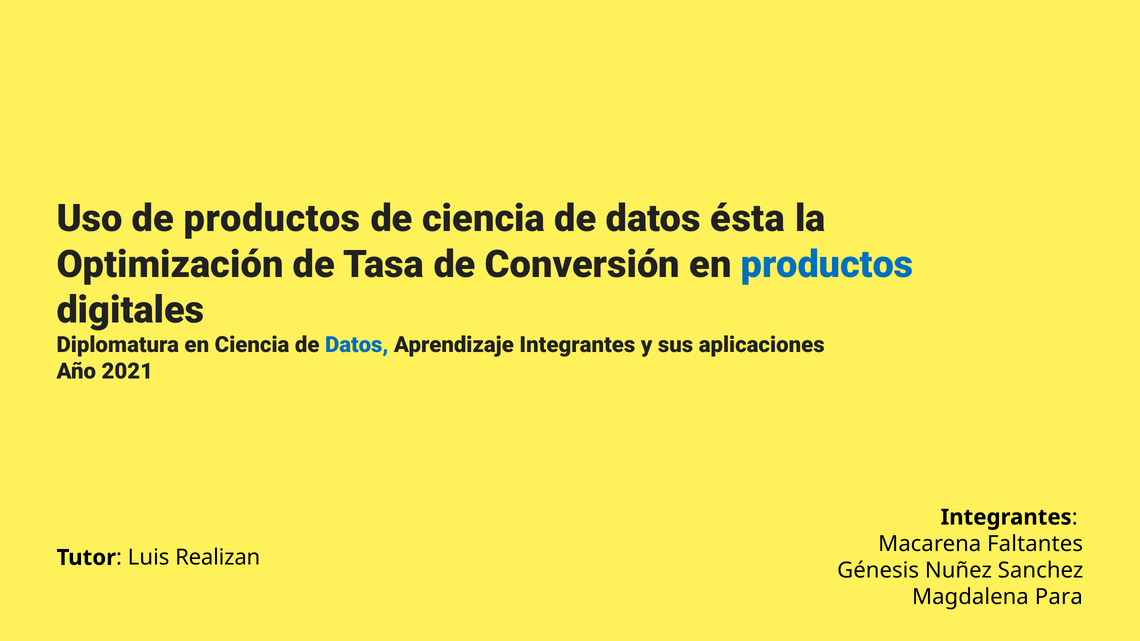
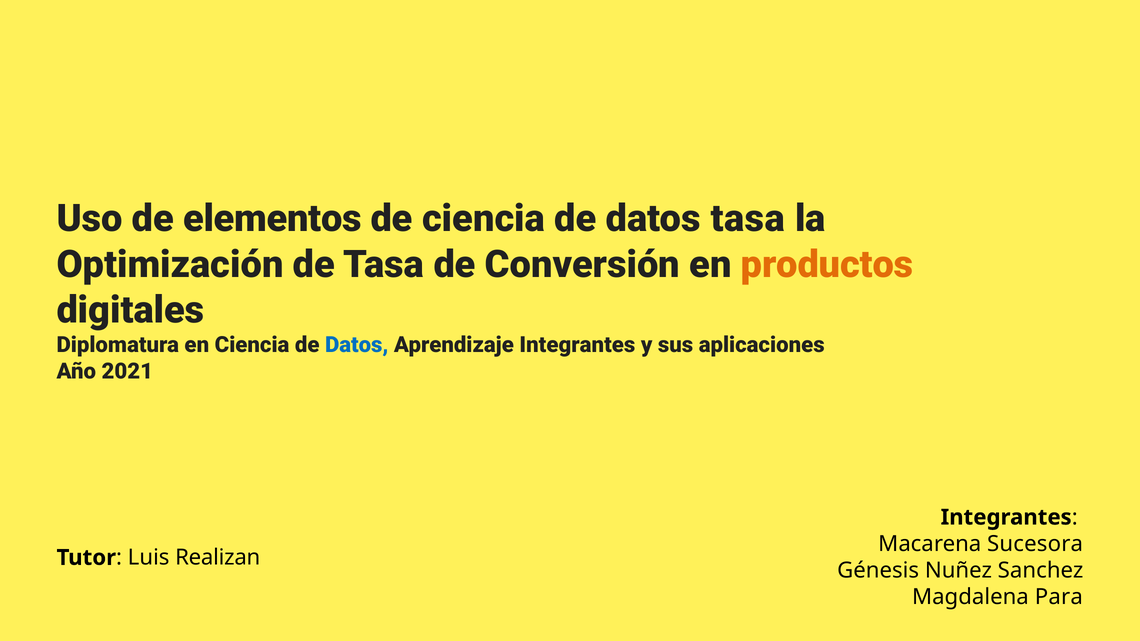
de productos: productos -> elementos
datos ésta: ésta -> tasa
productos at (827, 265) colour: blue -> orange
Faltantes: Faltantes -> Sucesora
